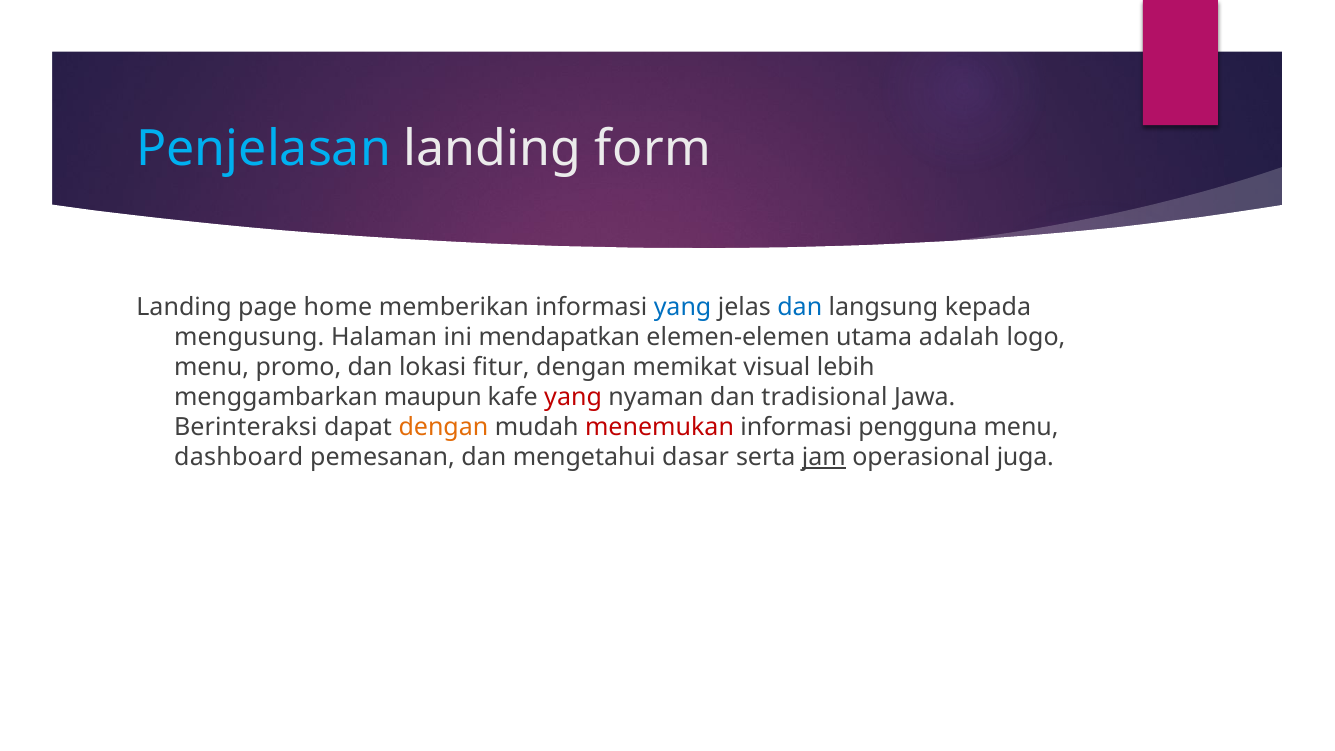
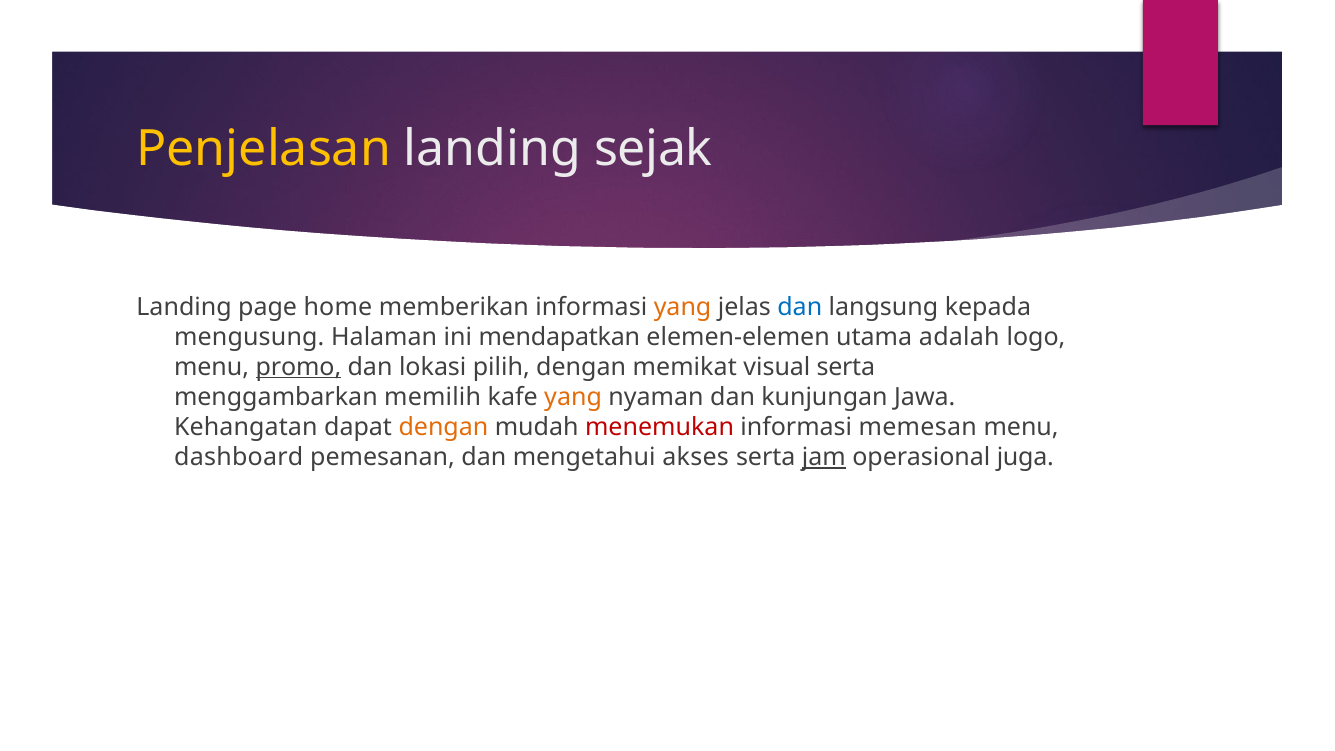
Penjelasan colour: light blue -> yellow
form: form -> sejak
yang at (683, 307) colour: blue -> orange
promo underline: none -> present
fitur: fitur -> pilih
visual lebih: lebih -> serta
maupun: maupun -> memilih
yang at (573, 397) colour: red -> orange
tradisional: tradisional -> kunjungan
Berinteraksi: Berinteraksi -> Kehangatan
pengguna: pengguna -> memesan
dasar: dasar -> akses
